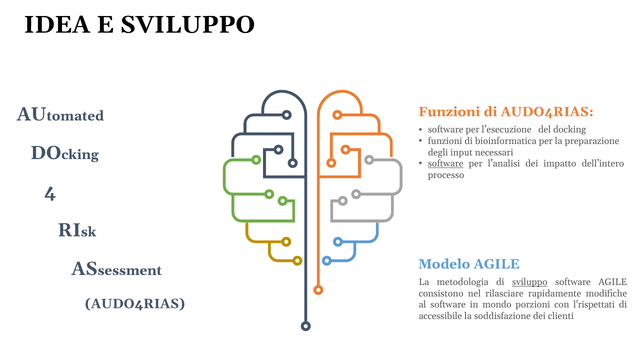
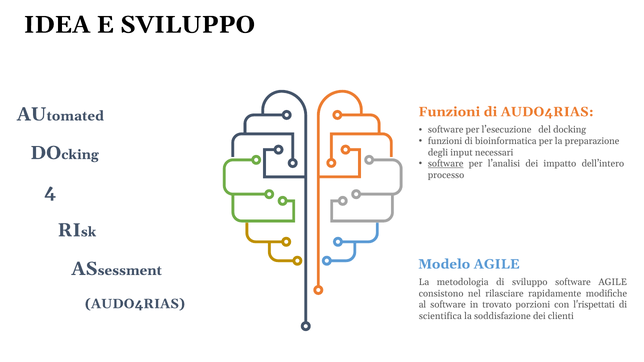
sviluppo at (530, 282) underline: present -> none
mondo: mondo -> trovato
accessibile: accessibile -> scientifica
